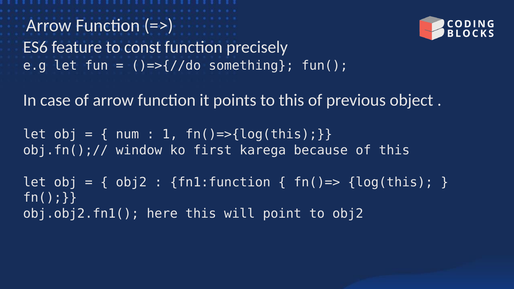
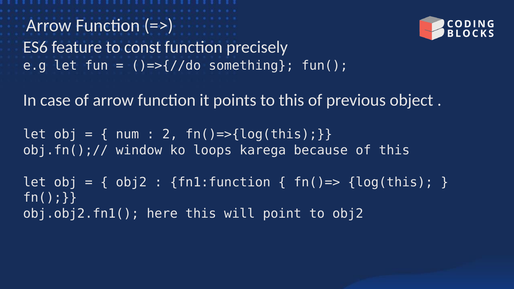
1: 1 -> 2
first: first -> loops
